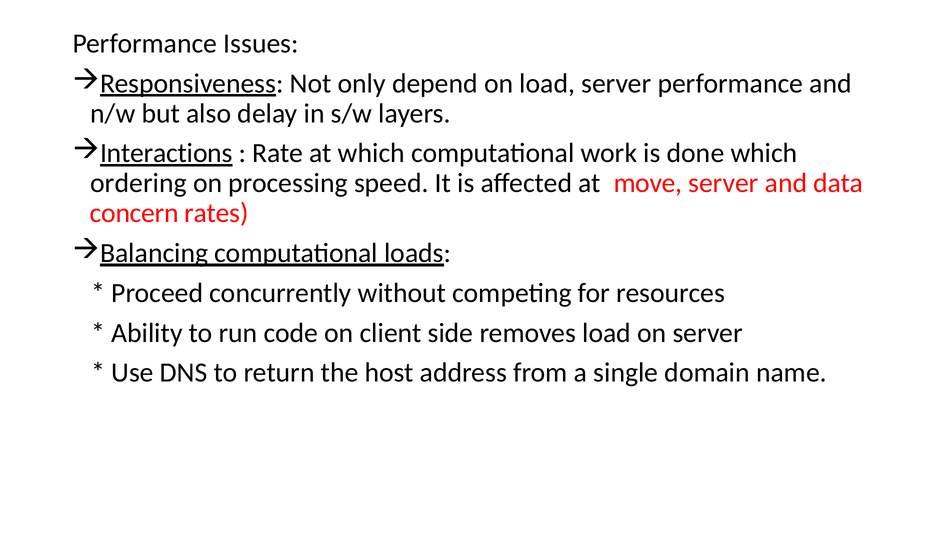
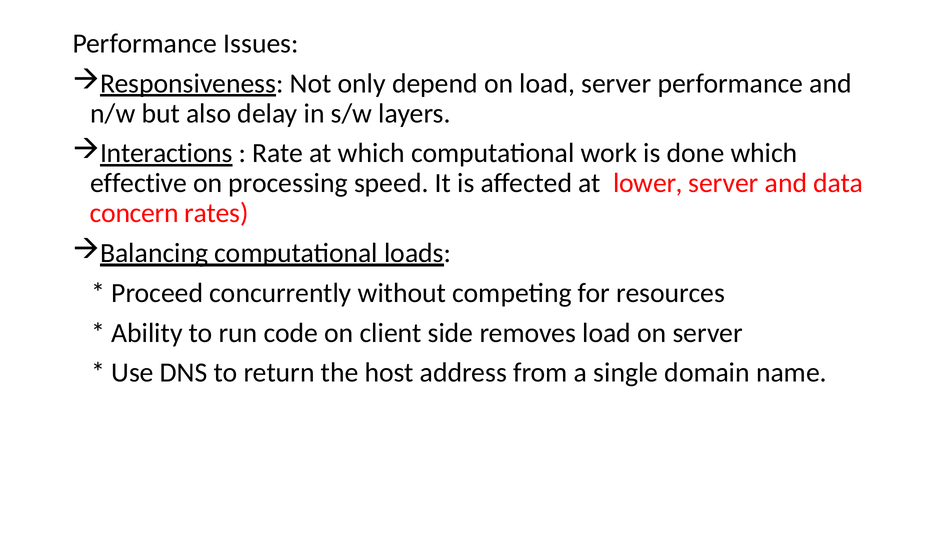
ordering: ordering -> effective
move: move -> lower
